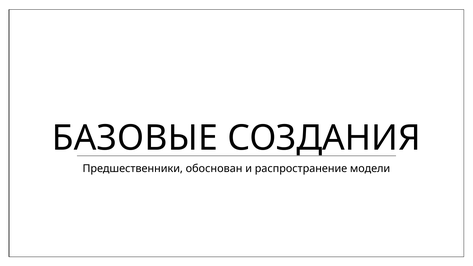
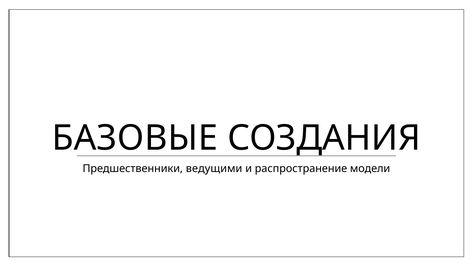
обоснован: обоснован -> ведущими
